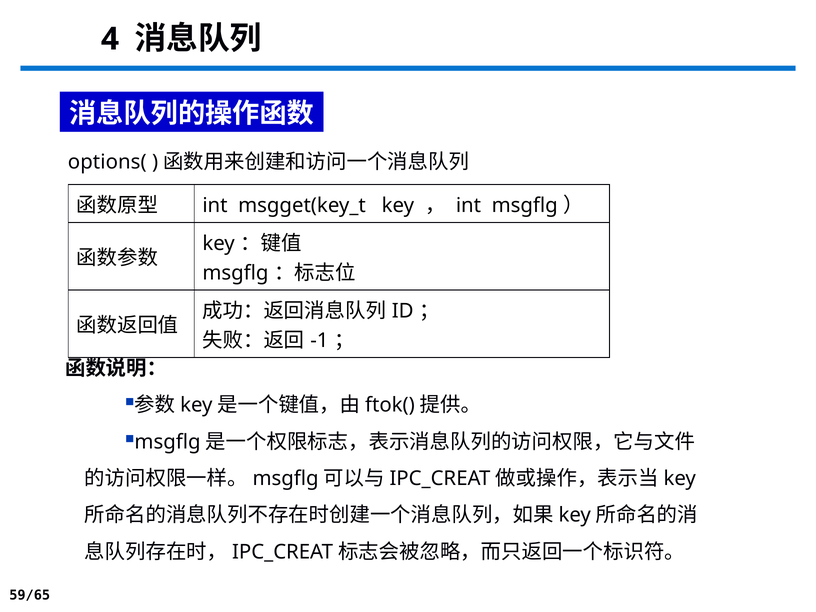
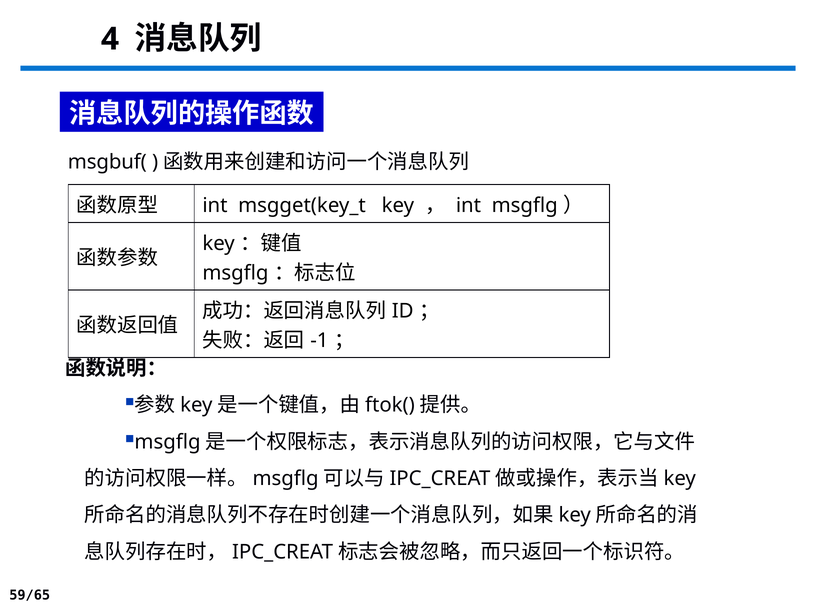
options(: options( -> msgbuf(
